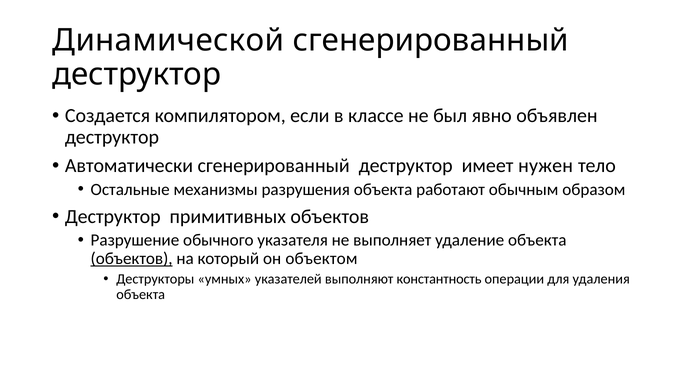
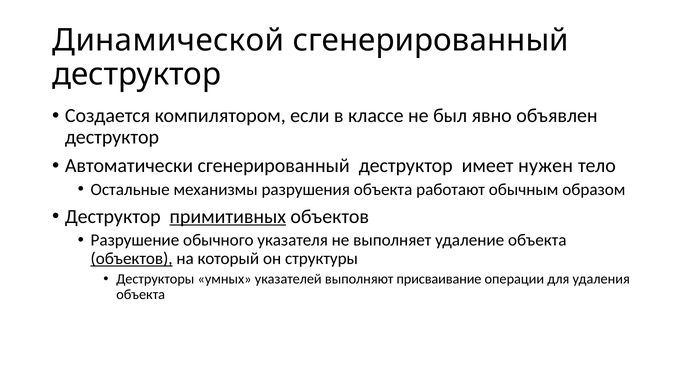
примитивных underline: none -> present
объектом: объектом -> структуры
константность: константность -> присваивание
